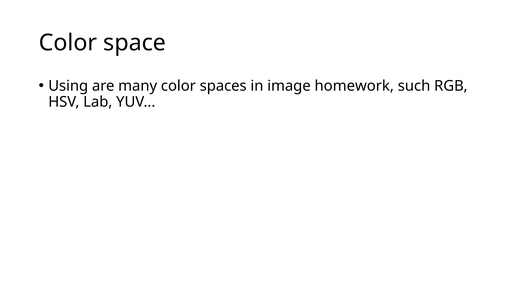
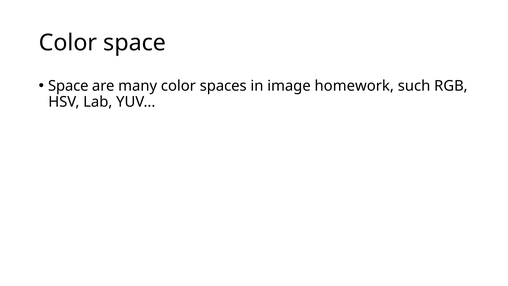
Using at (68, 86): Using -> Space
